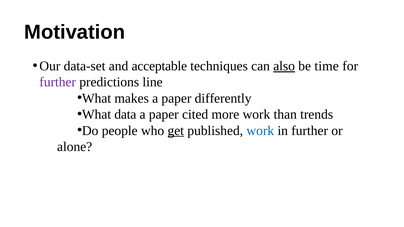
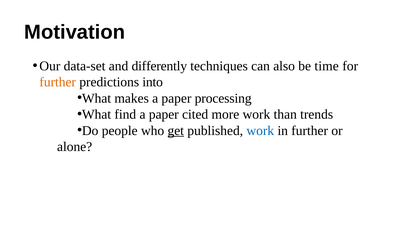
acceptable: acceptable -> differently
also underline: present -> none
further at (58, 82) colour: purple -> orange
line: line -> into
differently: differently -> processing
data: data -> find
